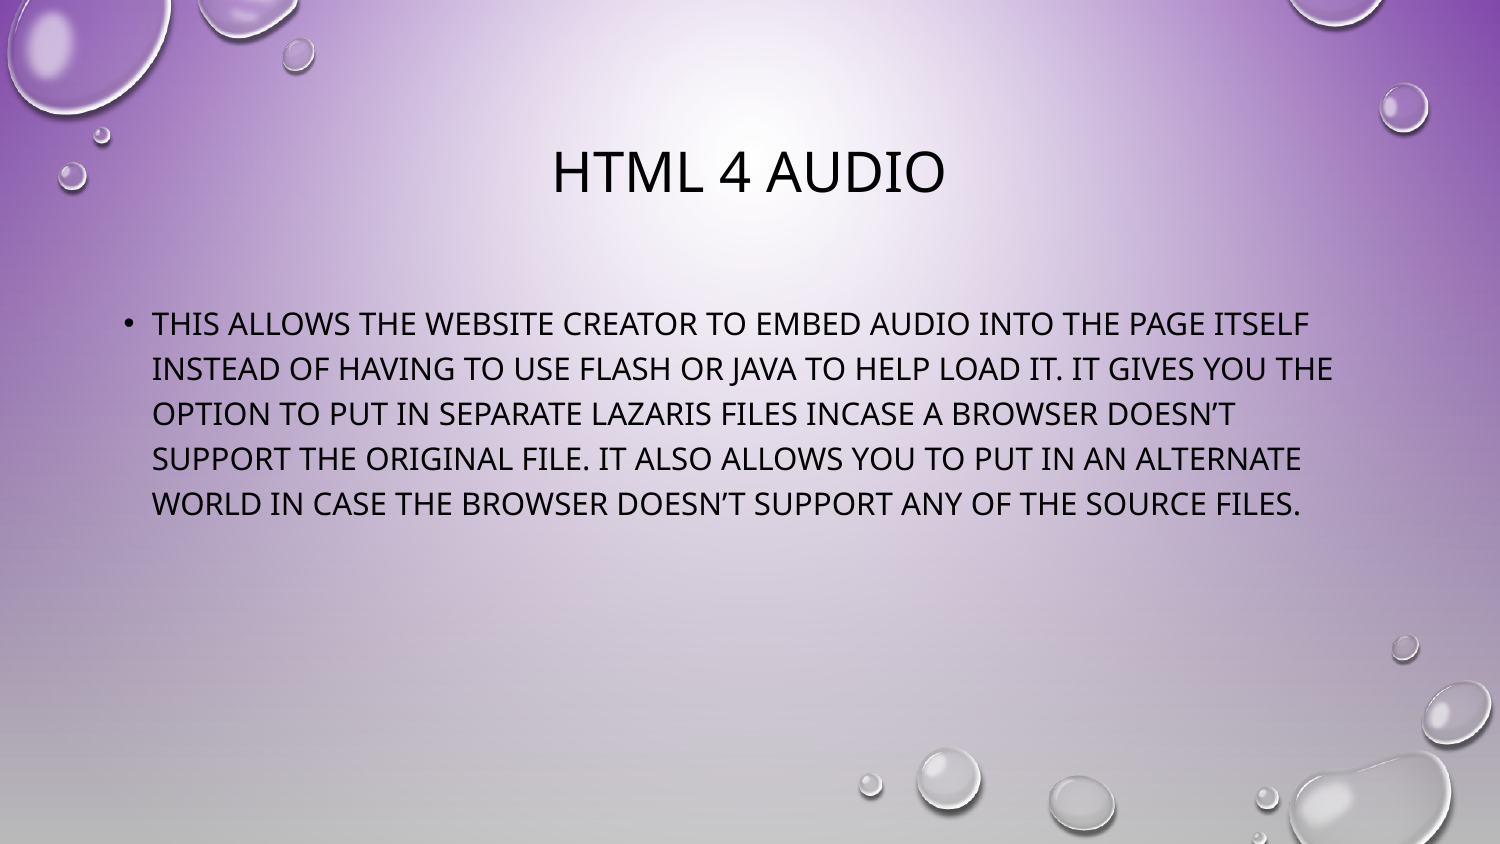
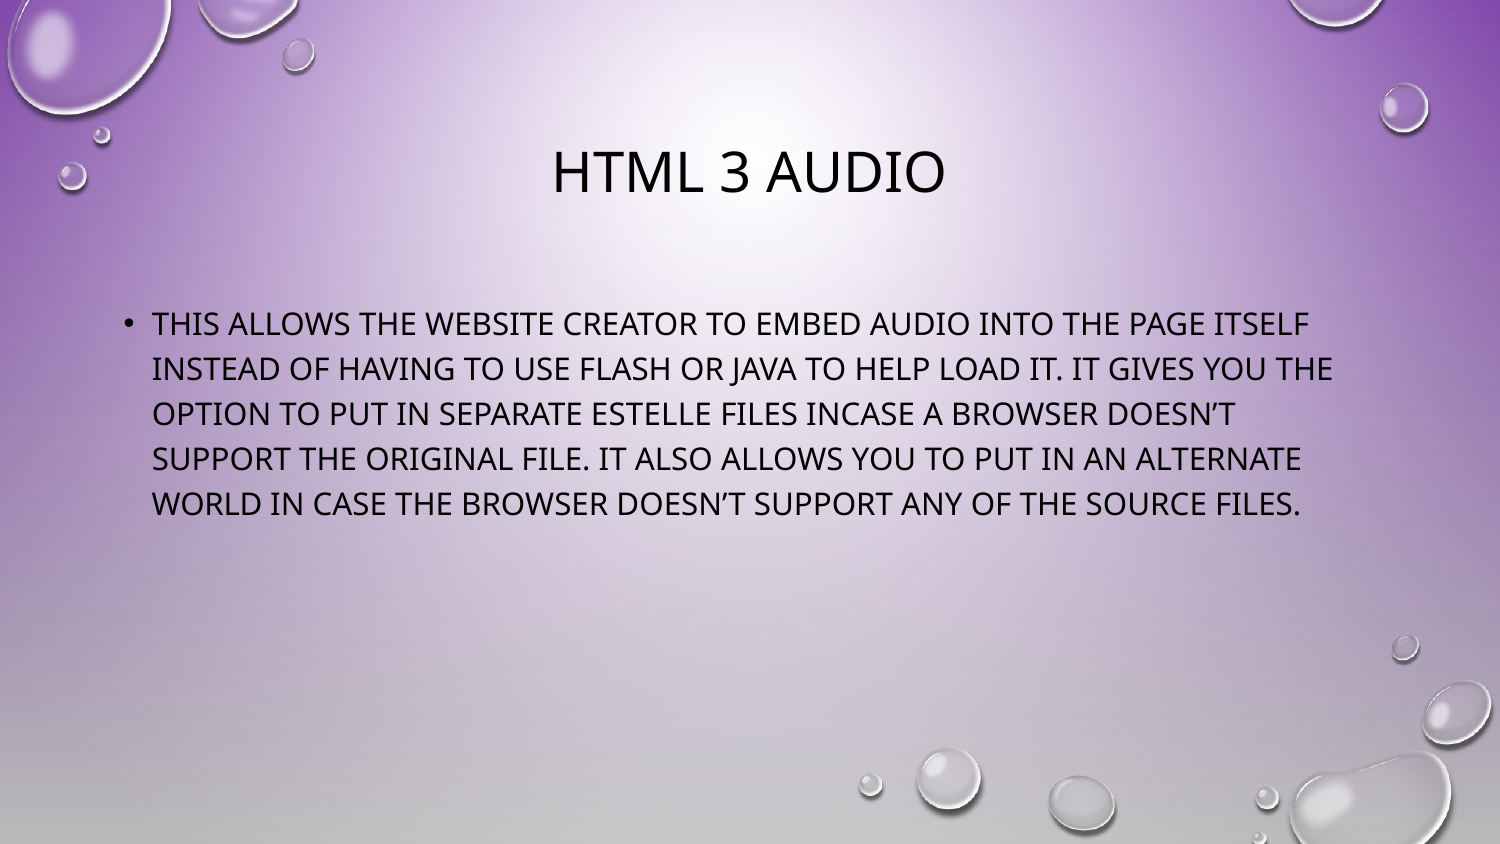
4: 4 -> 3
LAZARIS: LAZARIS -> ESTELLE
